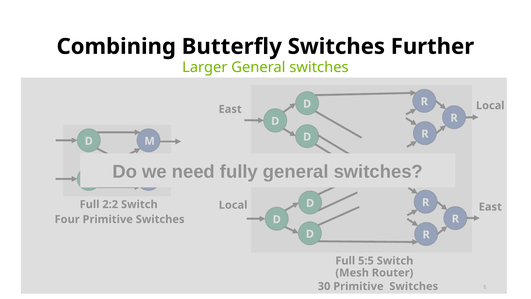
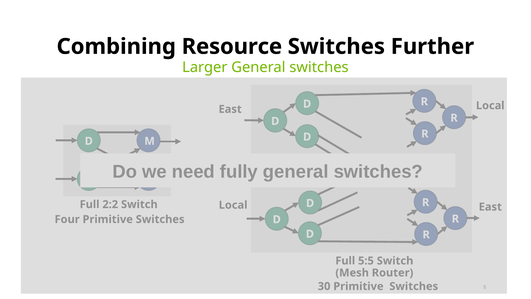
Butterfly: Butterfly -> Resource
